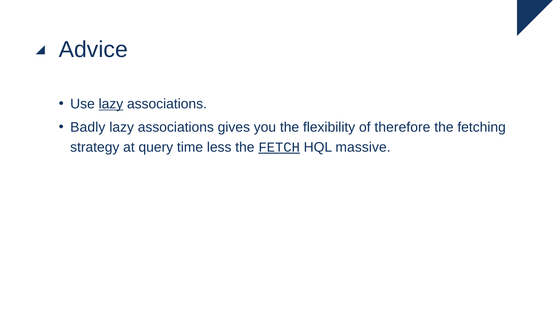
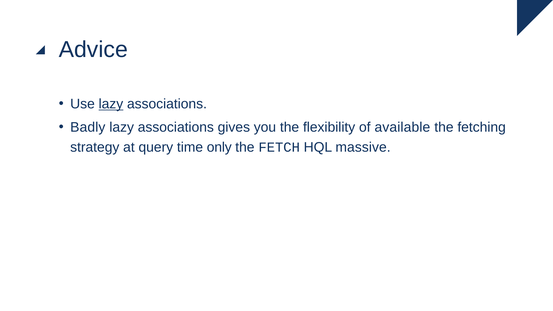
therefore: therefore -> available
less: less -> only
FETCH underline: present -> none
